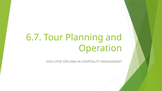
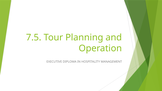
6.7: 6.7 -> 7.5
